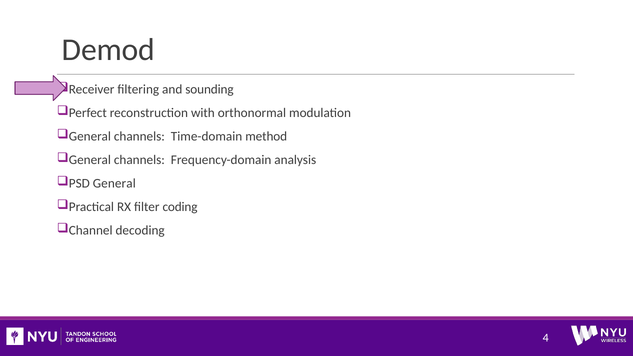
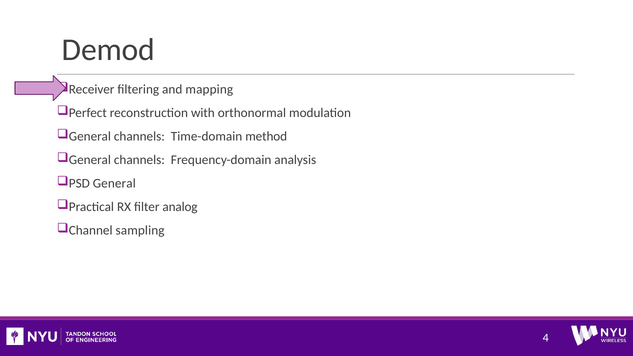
sounding: sounding -> mapping
coding: coding -> analog
decoding: decoding -> sampling
